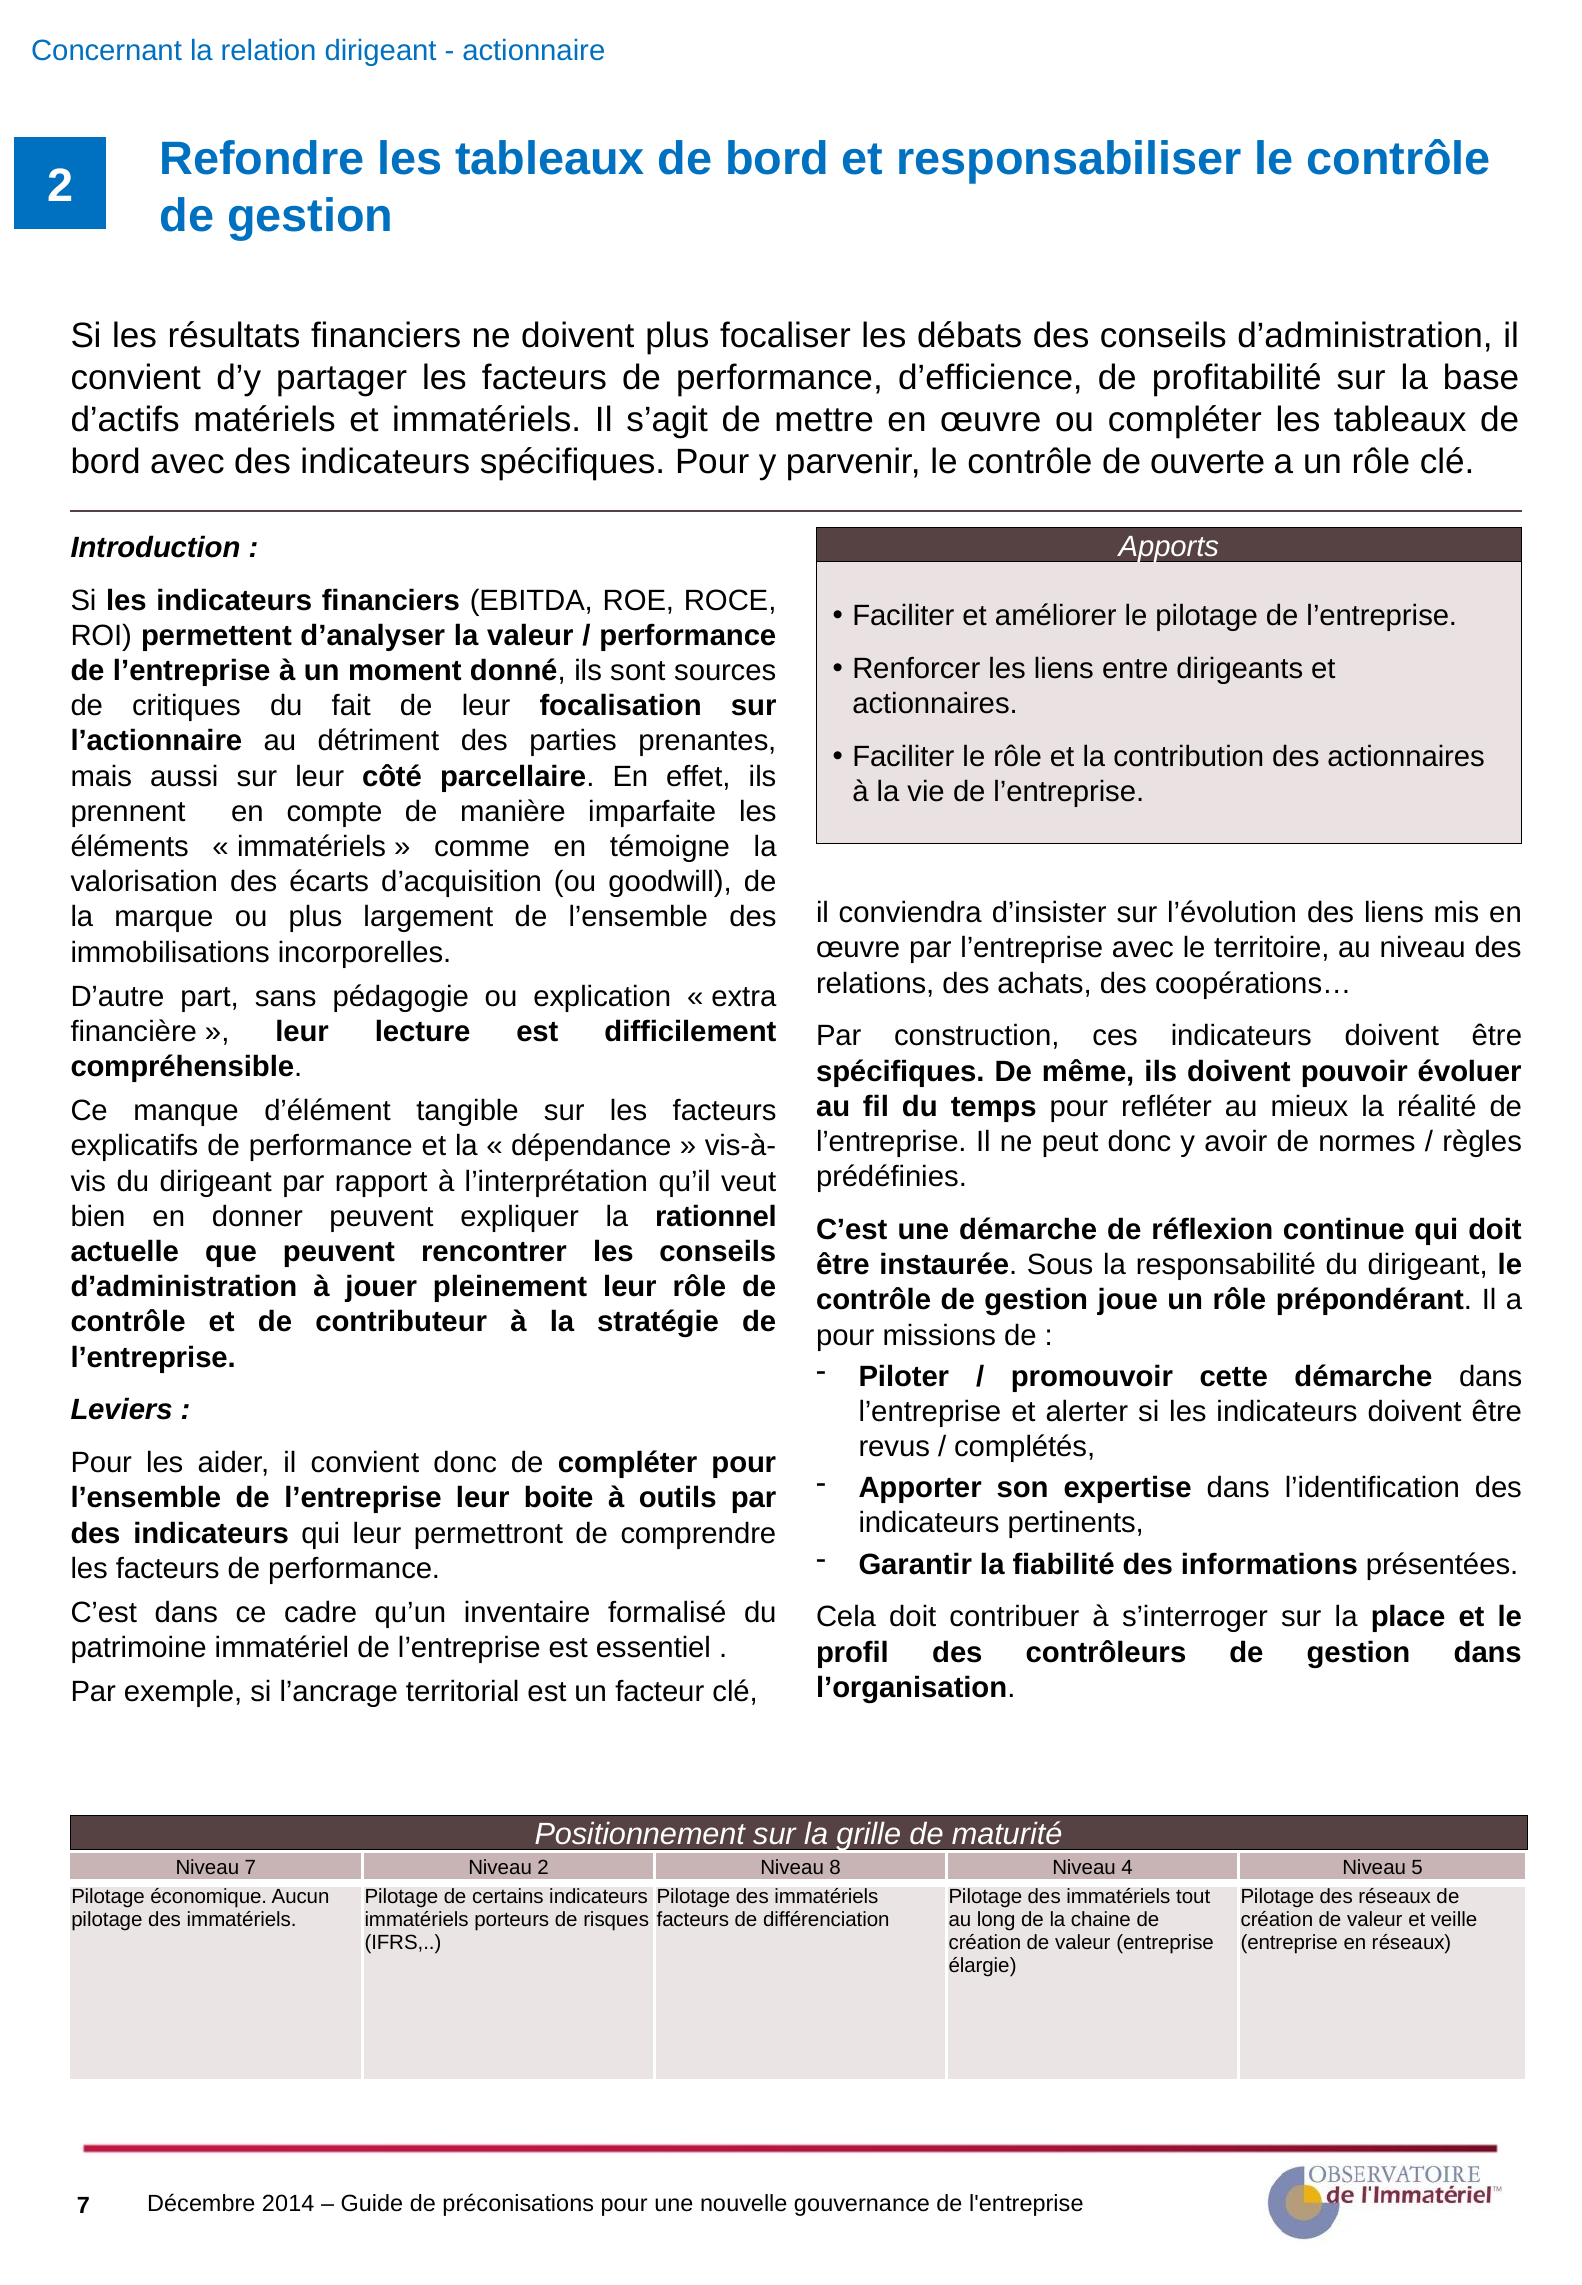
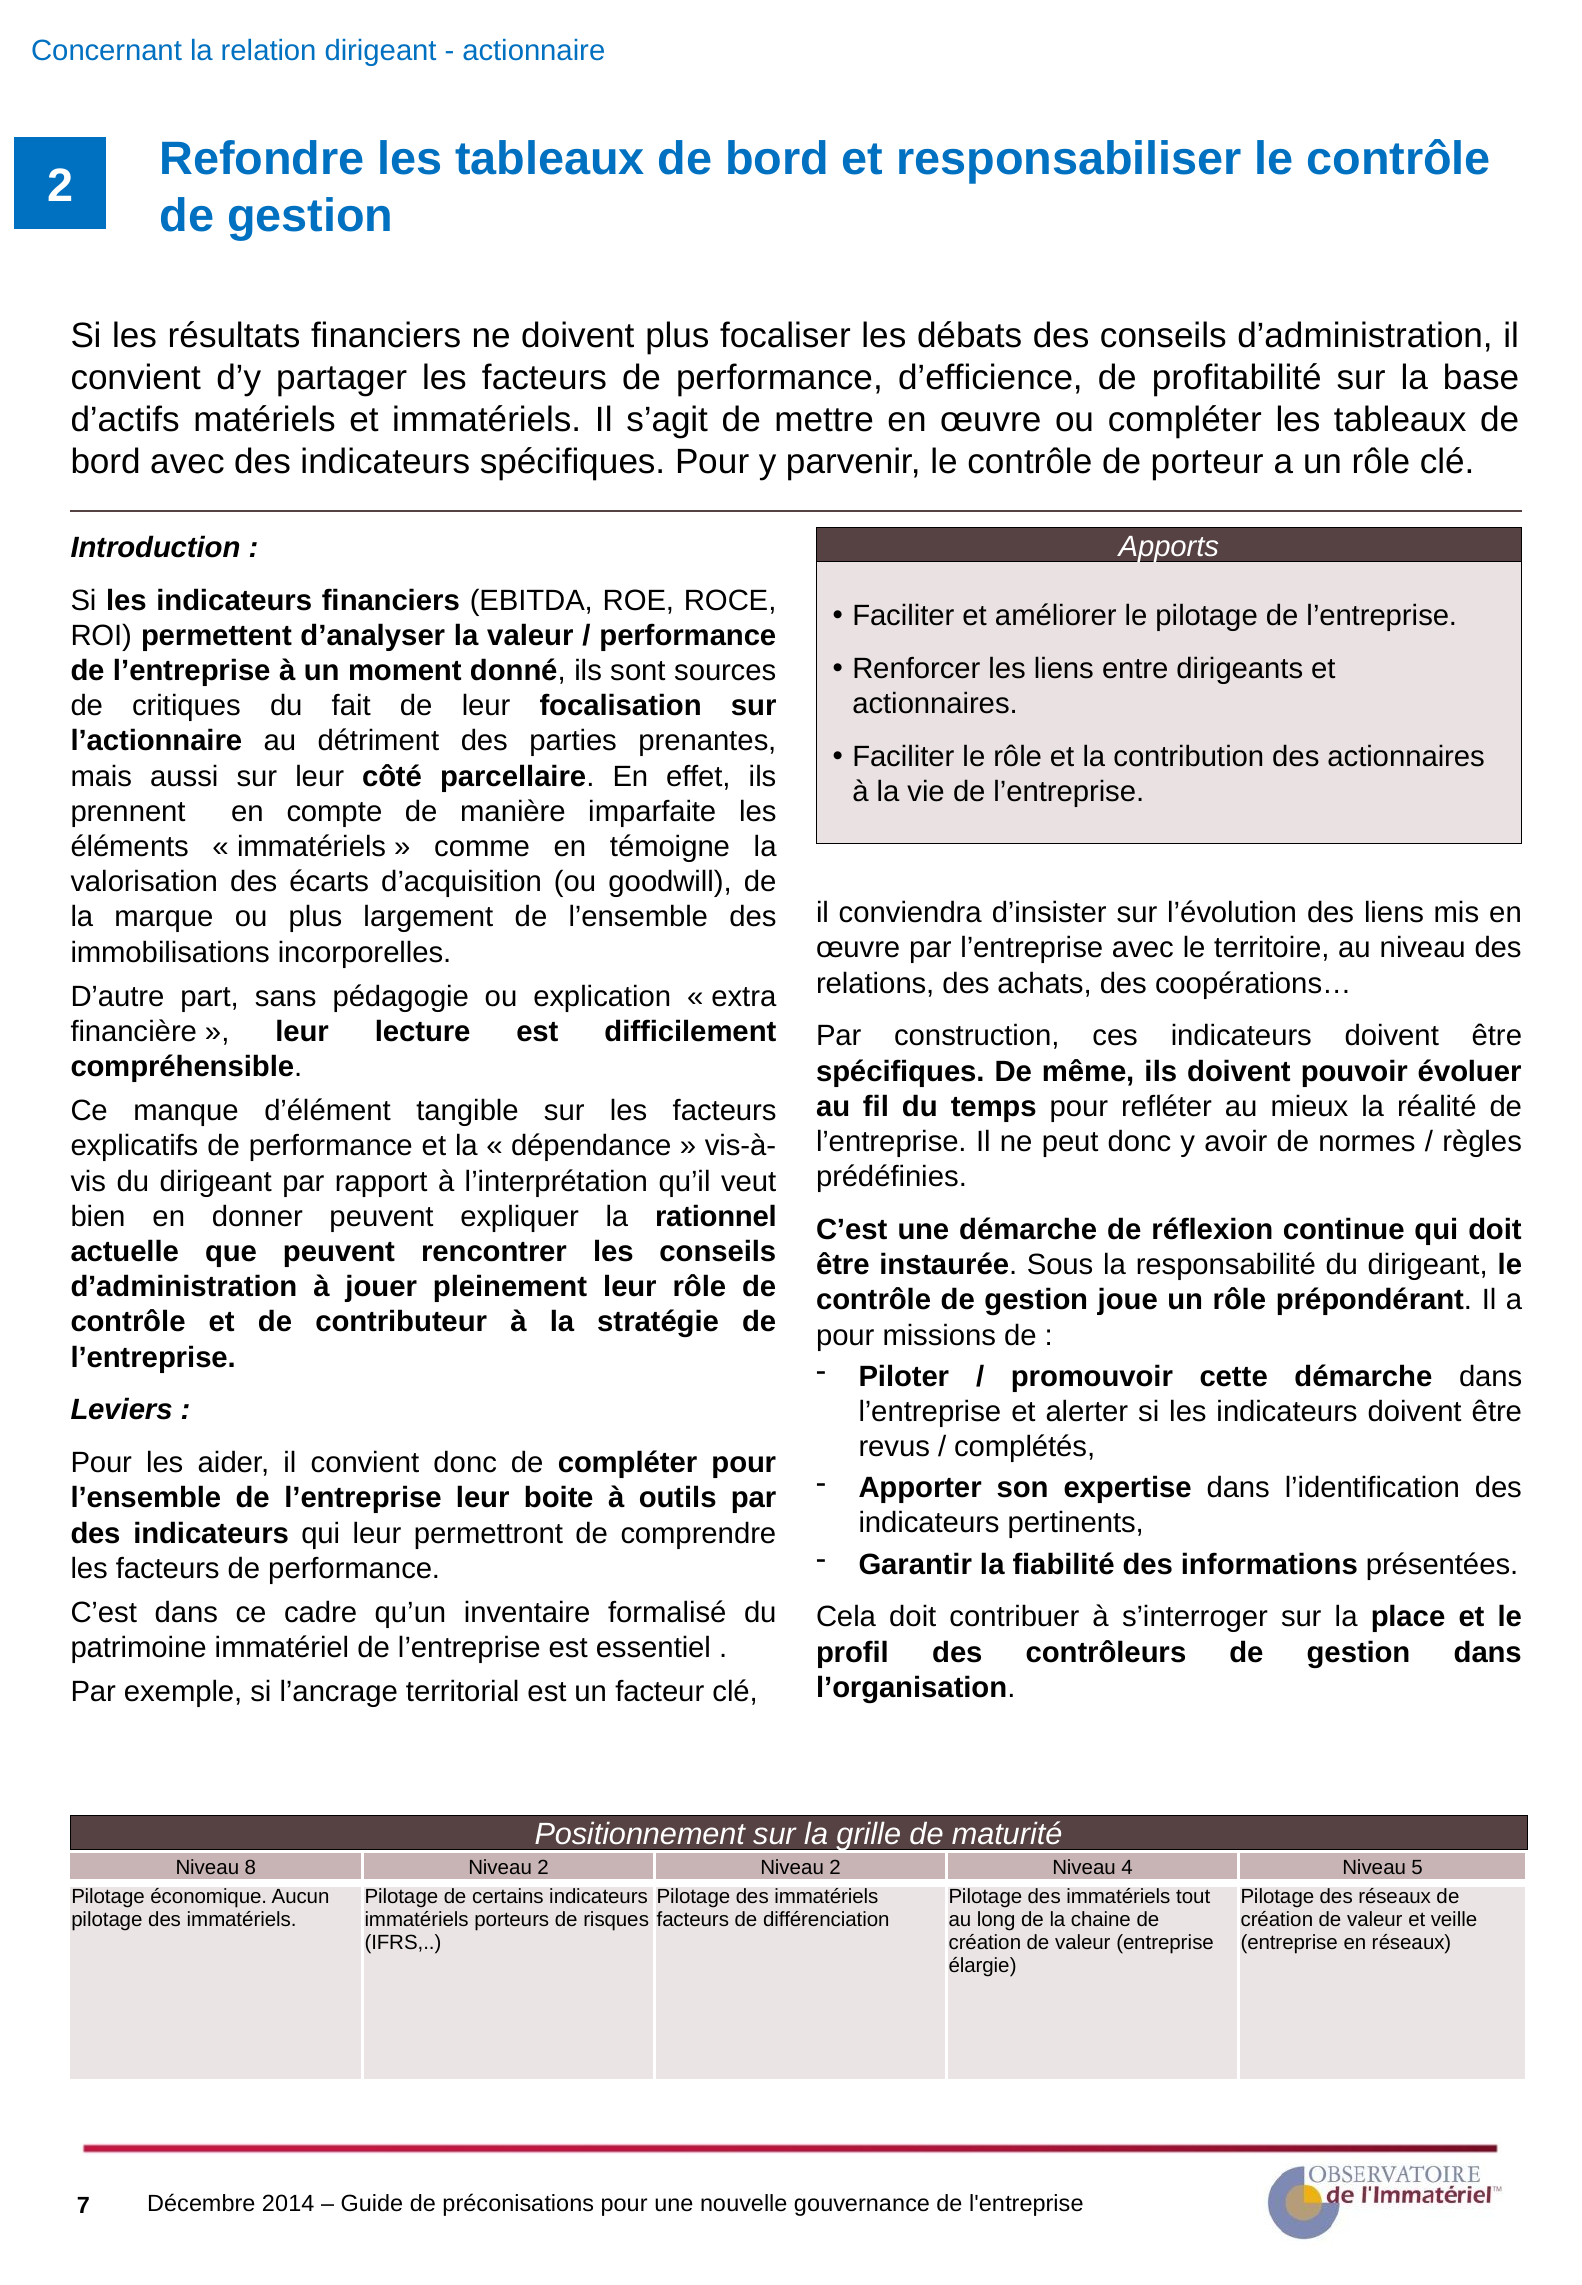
ouverte: ouverte -> porteur
Niveau 7: 7 -> 8
2 Niveau 8: 8 -> 2
